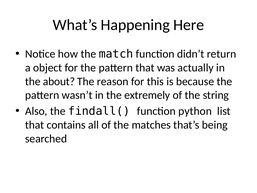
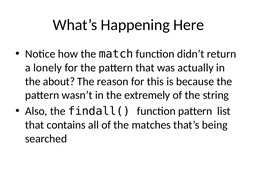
object: object -> lonely
function python: python -> pattern
